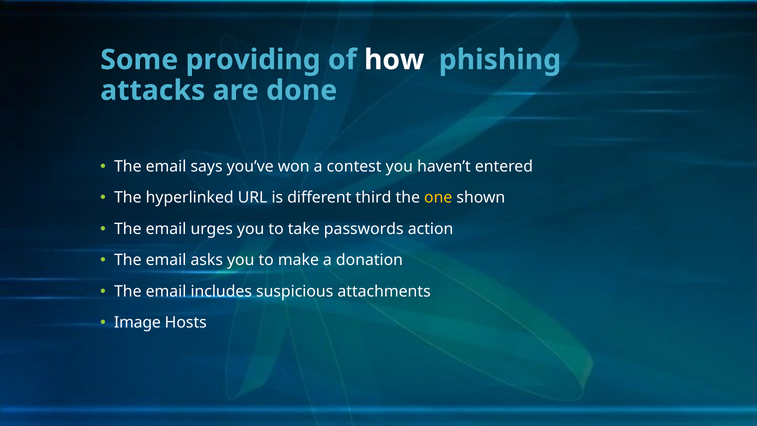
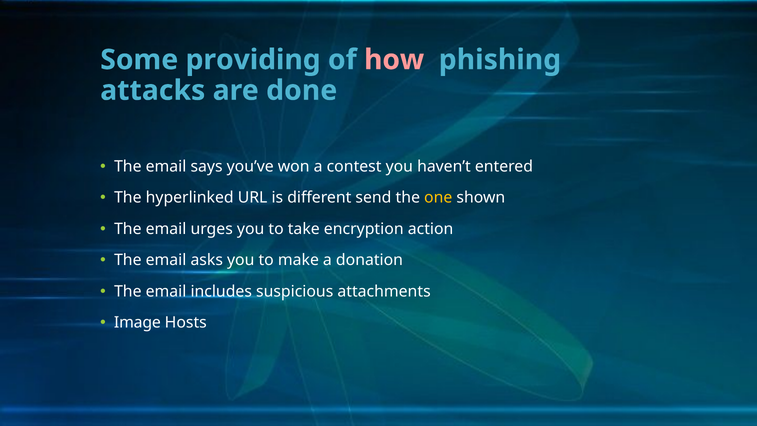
how colour: white -> pink
third: third -> send
passwords: passwords -> encryption
